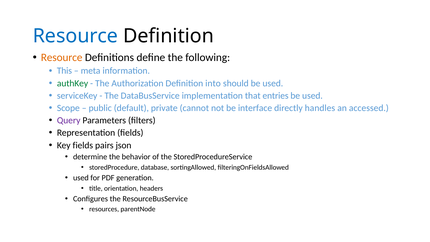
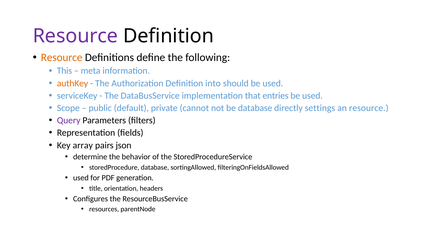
Resource at (75, 36) colour: blue -> purple
authKey colour: green -> orange
be interface: interface -> database
handles: handles -> settings
an accessed: accessed -> resource
Key fields: fields -> array
